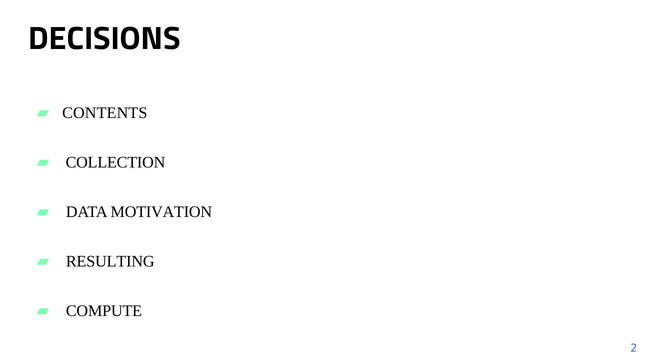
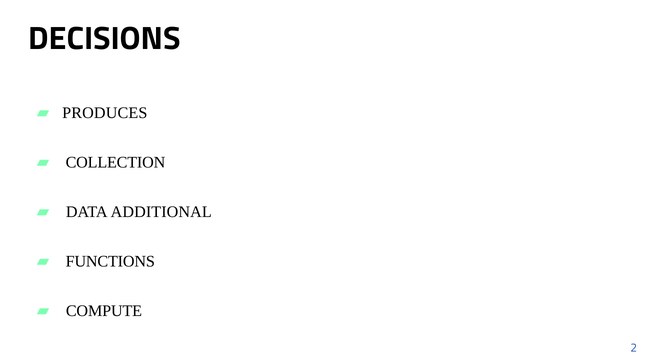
CONTENTS: CONTENTS -> PRODUCES
MOTIVATION: MOTIVATION -> ADDITIONAL
RESULTING: RESULTING -> FUNCTIONS
